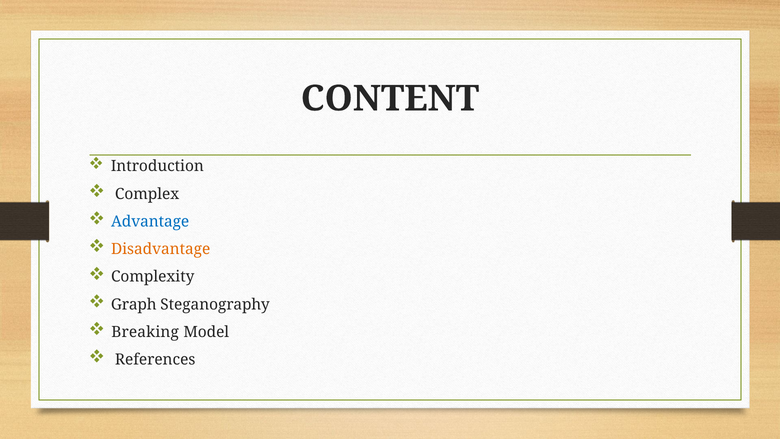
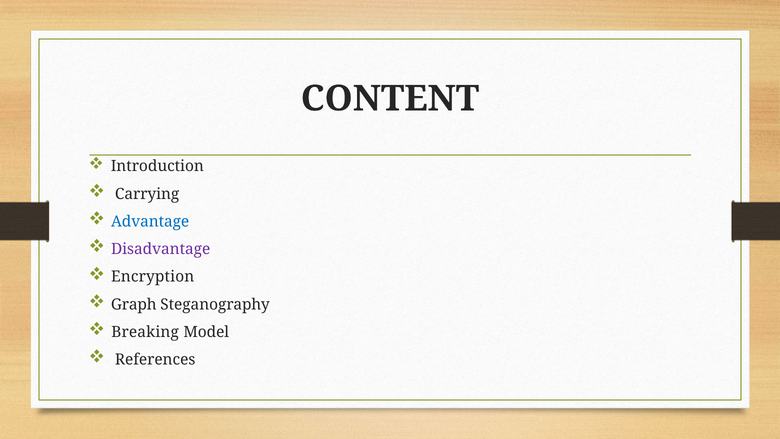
Complex: Complex -> Carrying
Disadvantage colour: orange -> purple
Complexity: Complexity -> Encryption
